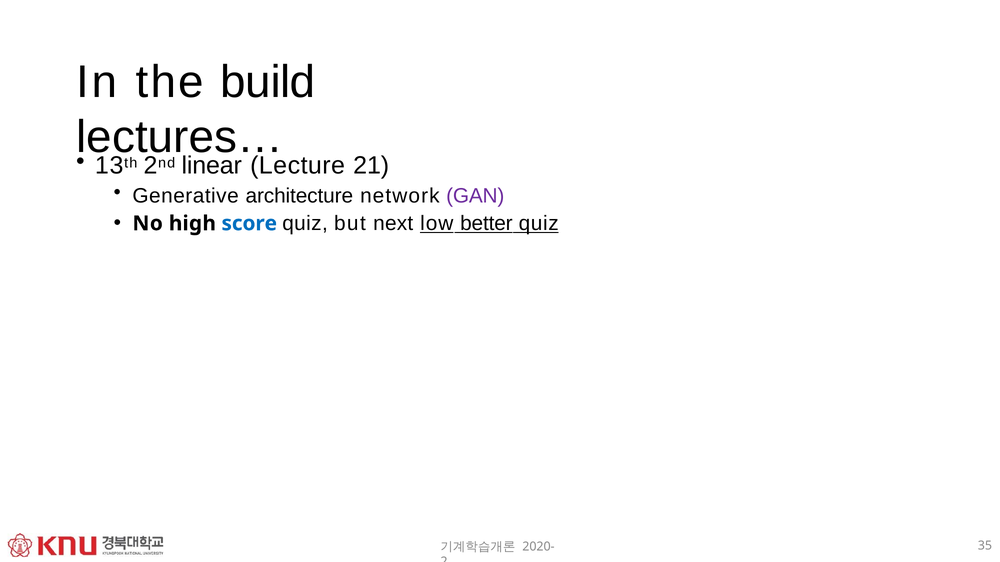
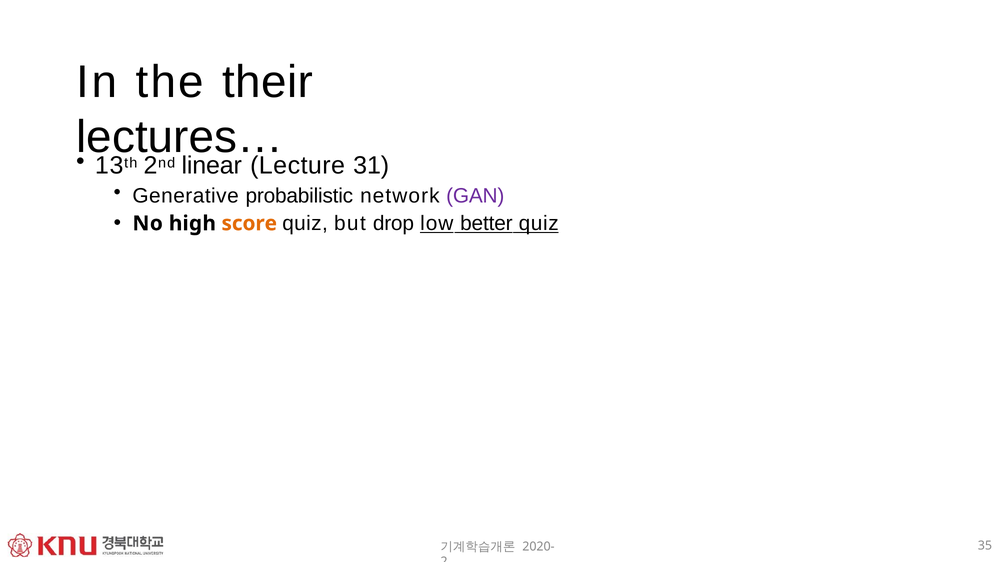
build: build -> their
21: 21 -> 31
architecture: architecture -> probabilistic
score colour: blue -> orange
next: next -> drop
